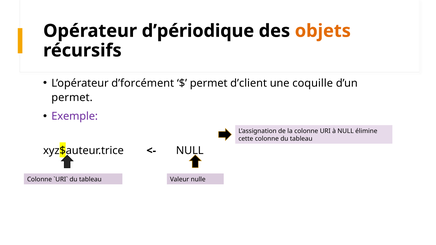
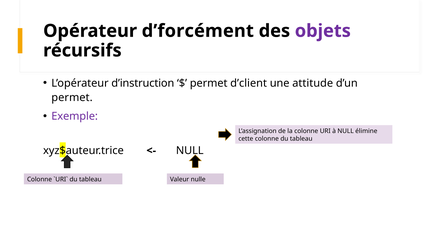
d’périodique: d’périodique -> d’forcément
objets colour: orange -> purple
d’forcément: d’forcément -> d’instruction
coquille: coquille -> attitude
